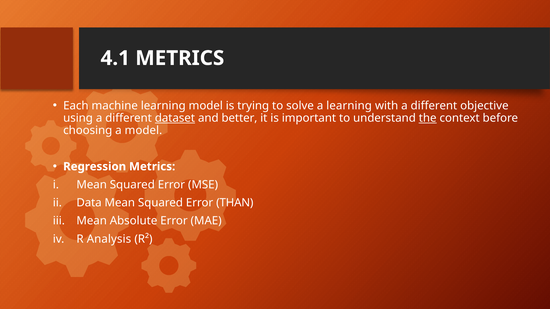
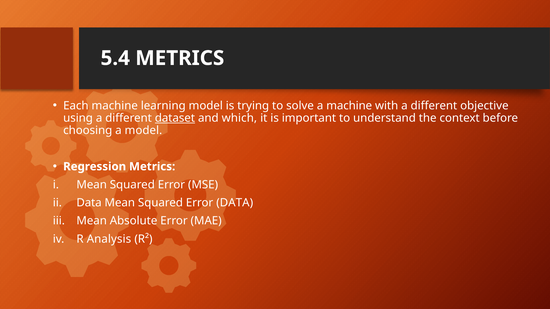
4.1: 4.1 -> 5.4
a learning: learning -> machine
better: better -> which
the underline: present -> none
Error THAN: THAN -> DATA
